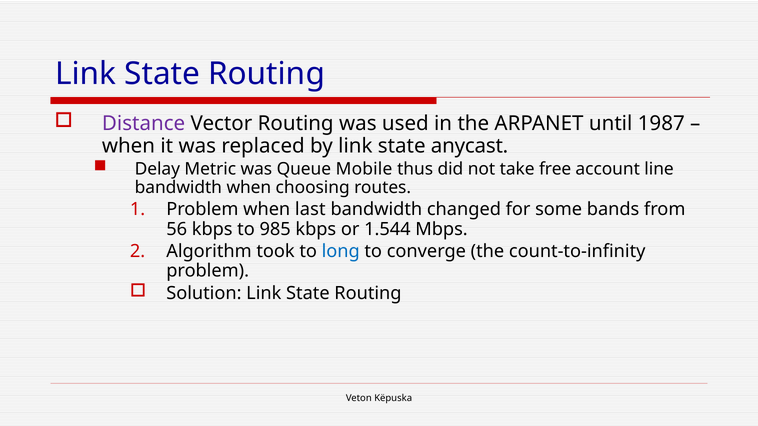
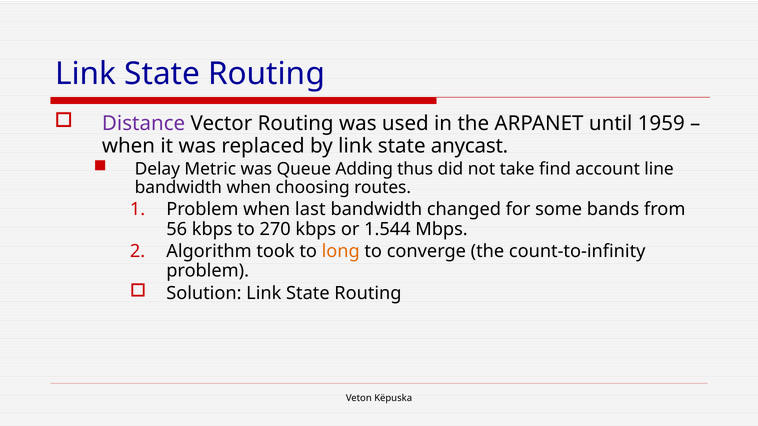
1987: 1987 -> 1959
Mobile: Mobile -> Adding
free: free -> find
985: 985 -> 270
long colour: blue -> orange
